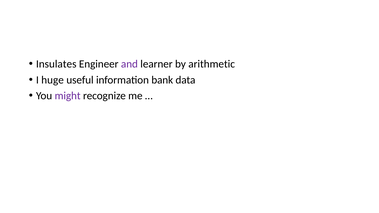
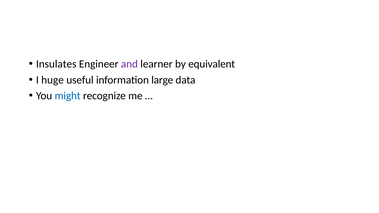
arithmetic: arithmetic -> equivalent
bank: bank -> large
might colour: purple -> blue
